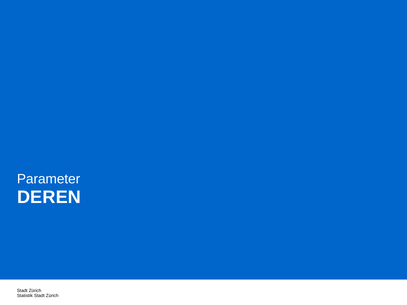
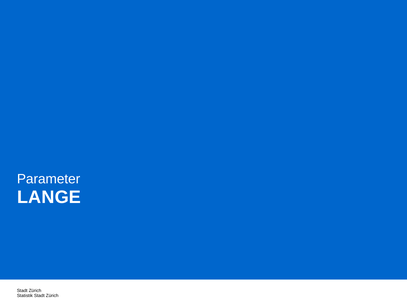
DEREN: DEREN -> LANGE
